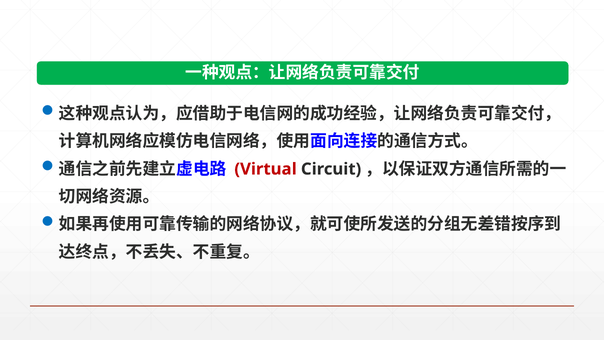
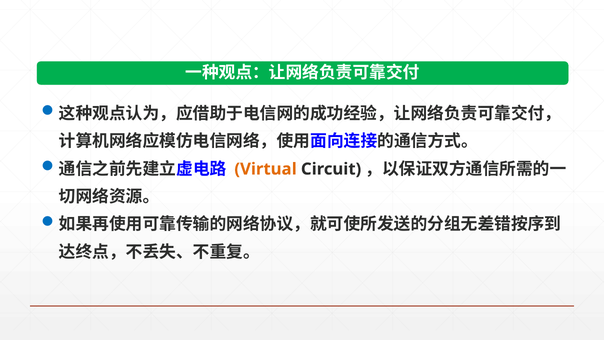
Virtual colour: red -> orange
